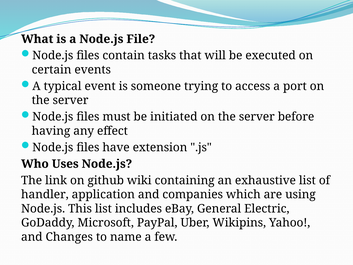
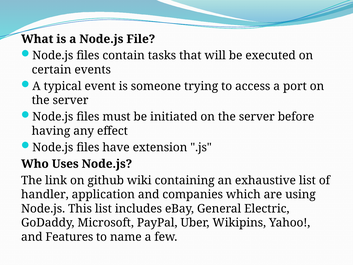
Changes: Changes -> Features
